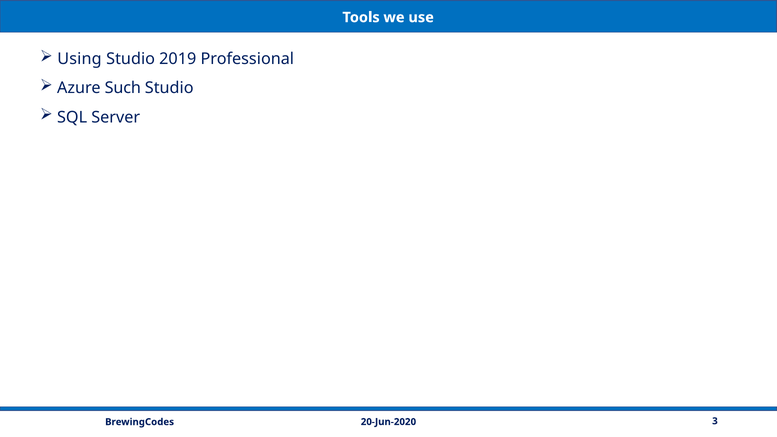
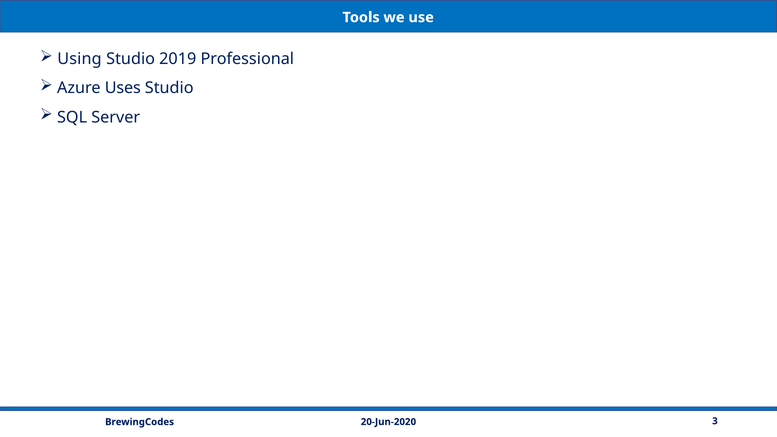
Such: Such -> Uses
